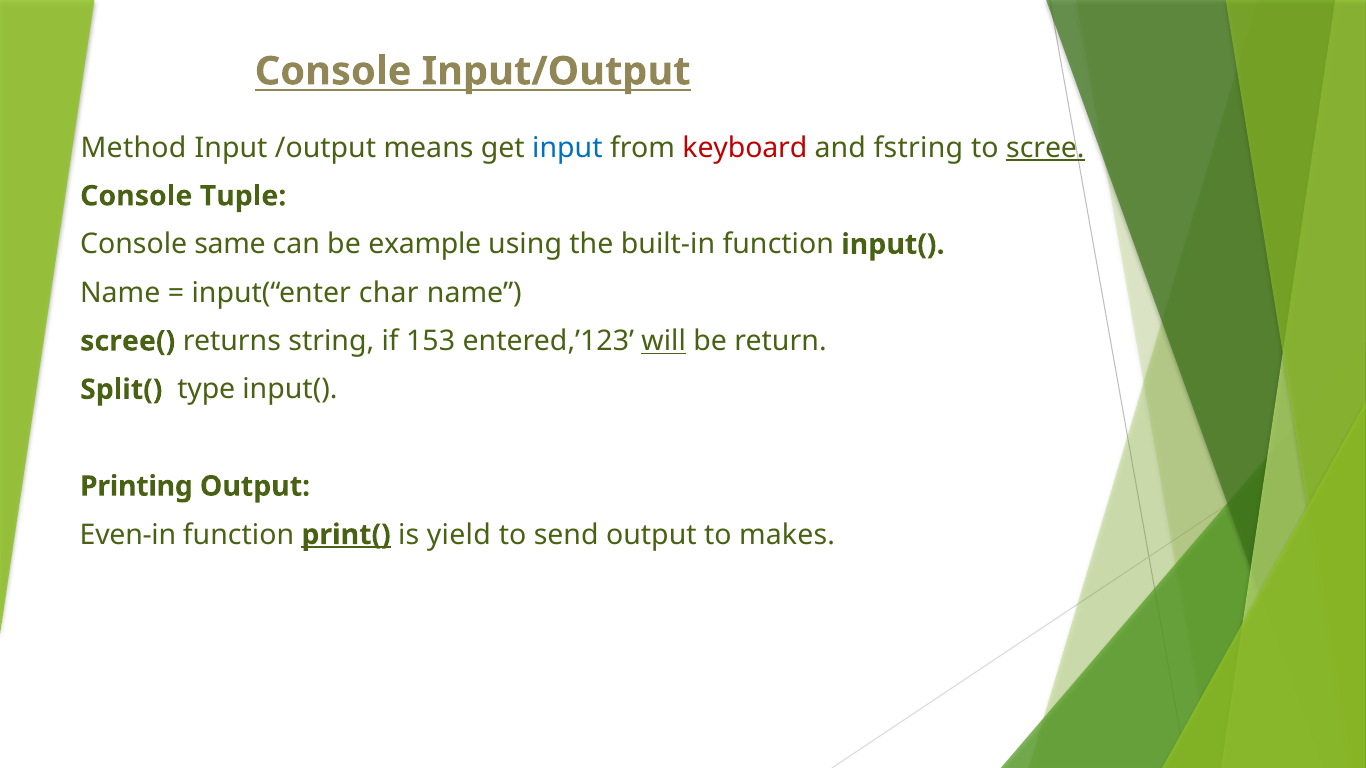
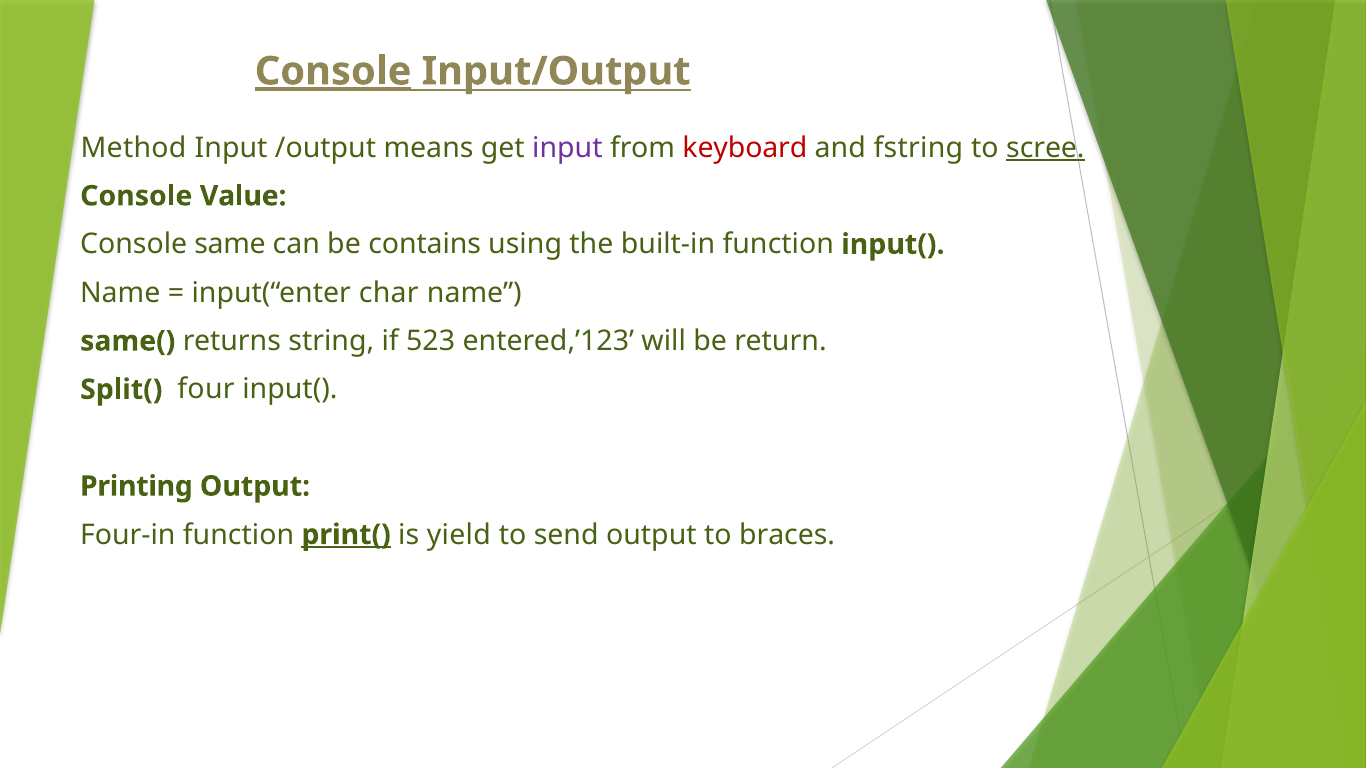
Console at (333, 71) underline: none -> present
input at (567, 148) colour: blue -> purple
Tuple: Tuple -> Value
example: example -> contains
scree(: scree( -> same(
153: 153 -> 523
will underline: present -> none
type: type -> four
Even-in: Even-in -> Four-in
makes: makes -> braces
